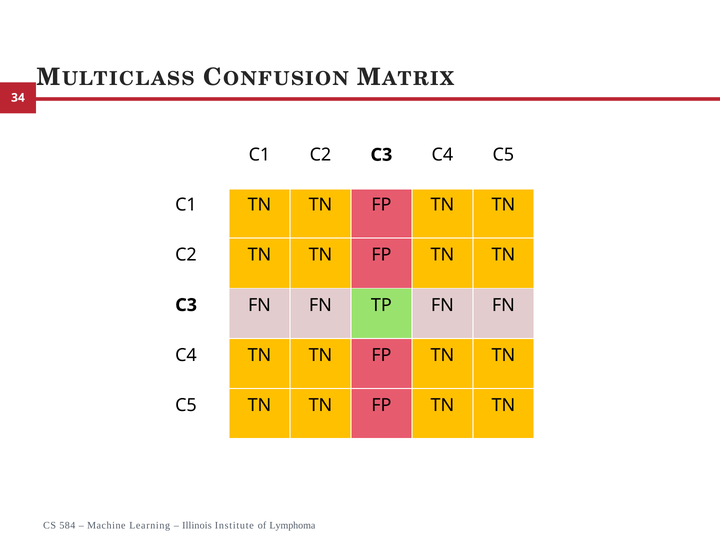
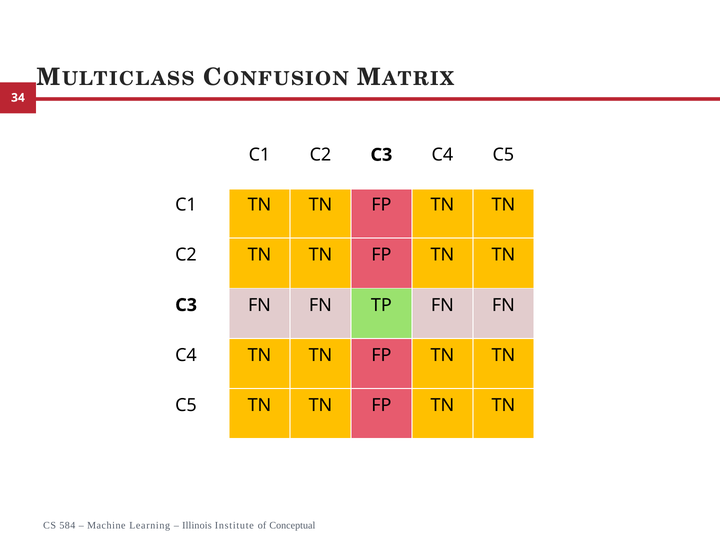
Lymphoma: Lymphoma -> Conceptual
